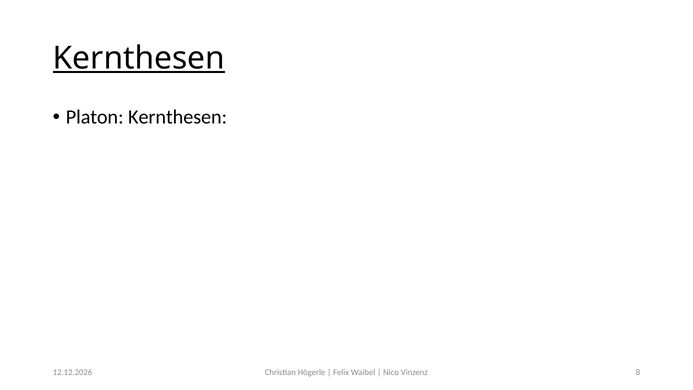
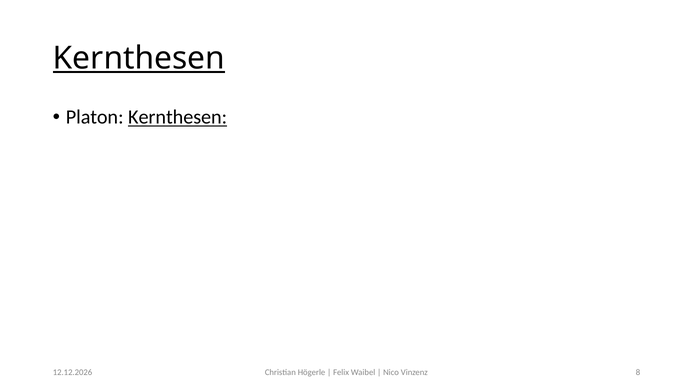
Kernthesen at (178, 117) underline: none -> present
